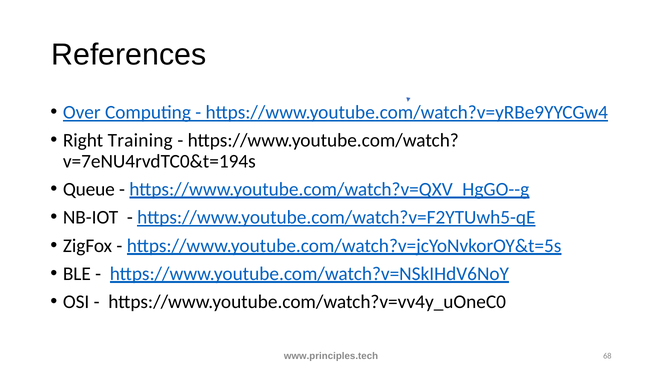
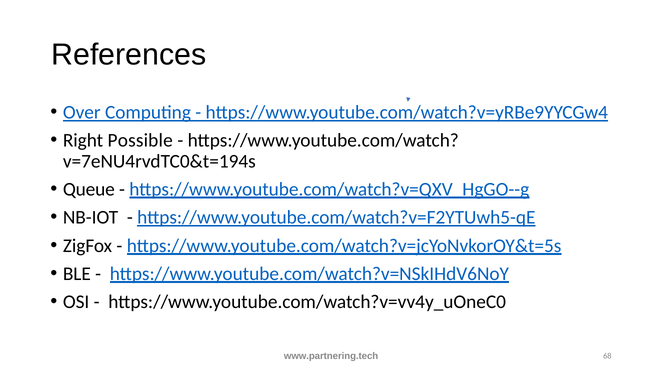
Training: Training -> Possible
www.principles.tech: www.principles.tech -> www.partnering.tech
